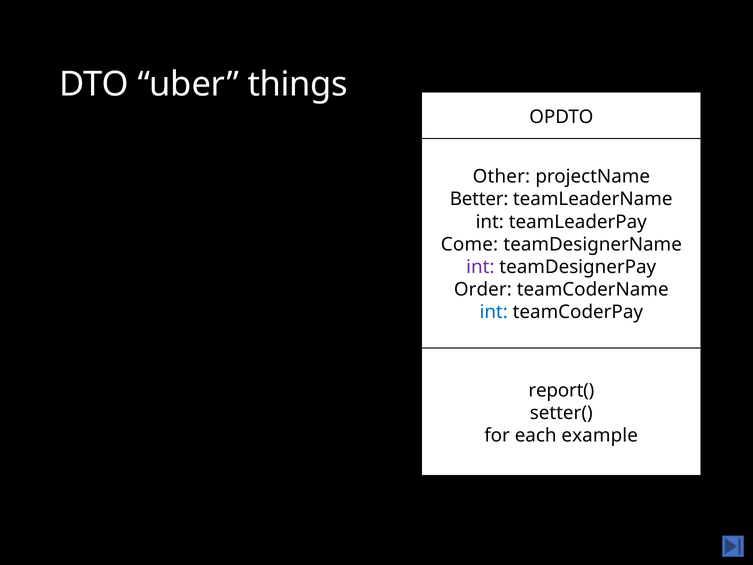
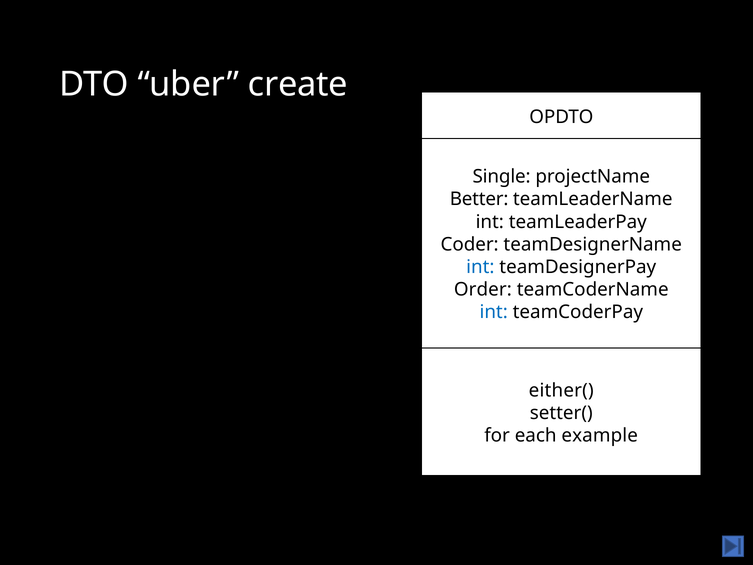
things: things -> create
Other: Other -> Single
Come: Come -> Coder
int at (480, 267) colour: purple -> blue
report(: report( -> either(
